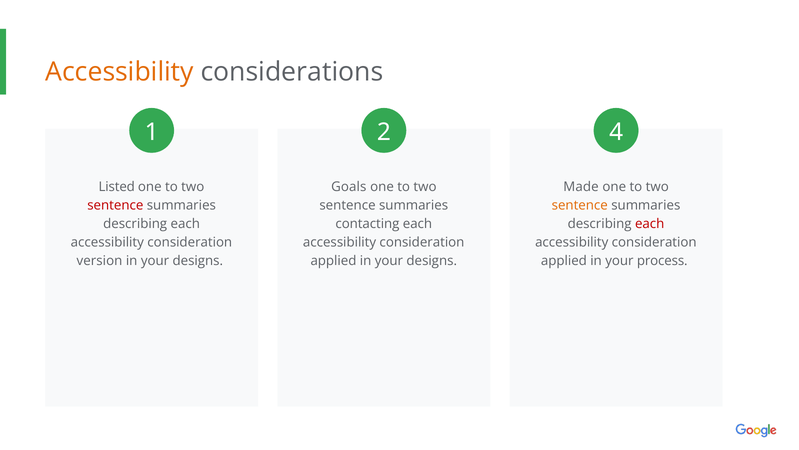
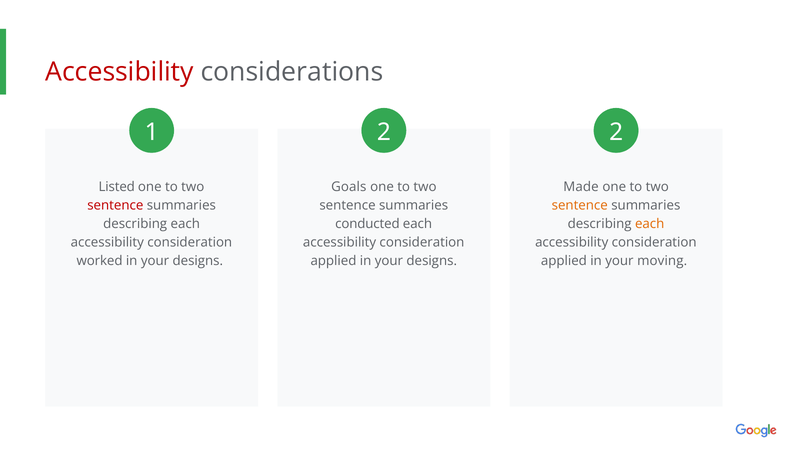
Accessibility at (120, 72) colour: orange -> red
2 4: 4 -> 2
contacting: contacting -> conducted
each at (650, 224) colour: red -> orange
version: version -> worked
process: process -> moving
